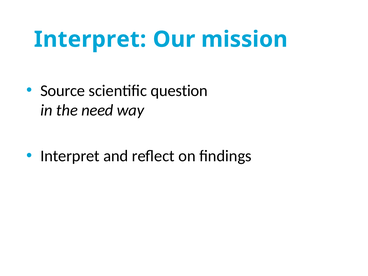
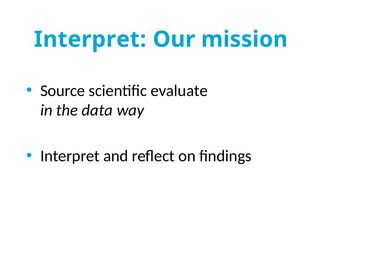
question: question -> evaluate
need: need -> data
